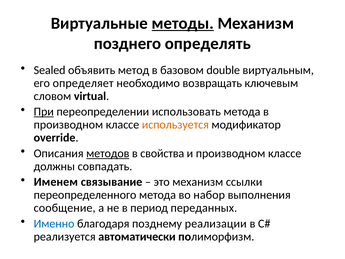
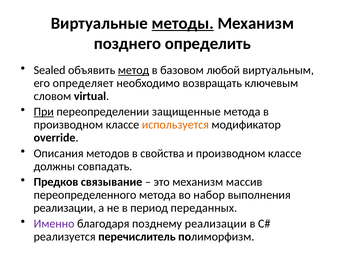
определять: определять -> определить
метод underline: none -> present
double: double -> любой
использовать: использовать -> защищенные
методов underline: present -> none
Именем: Именем -> Предков
ссылки: ссылки -> массив
сообщение at (65, 208): сообщение -> реализации
Именно colour: blue -> purple
автоматически: автоматически -> перечислитель
